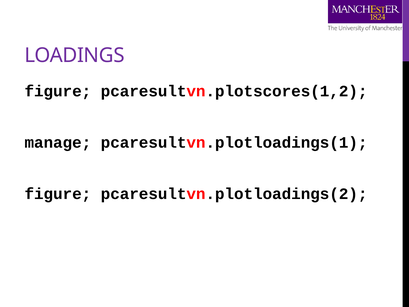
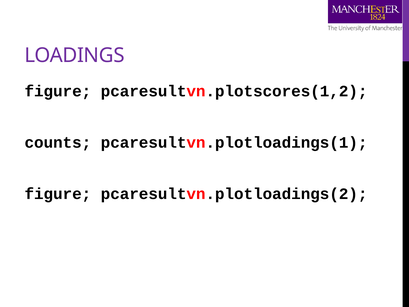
manage: manage -> counts
